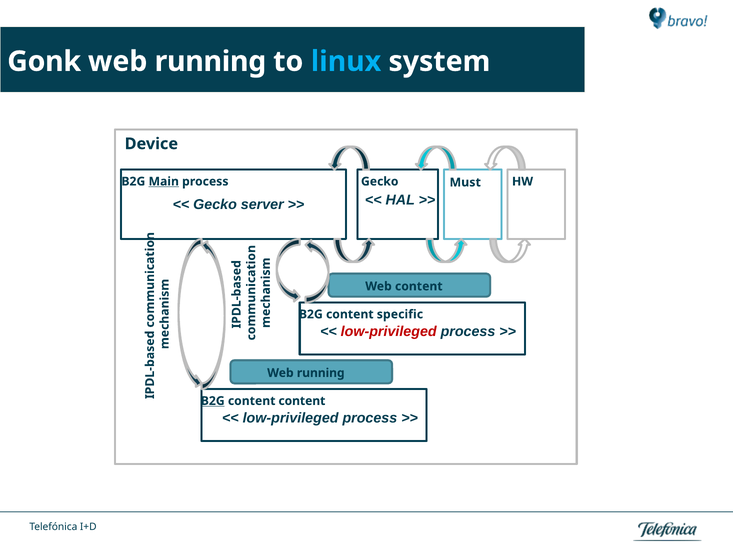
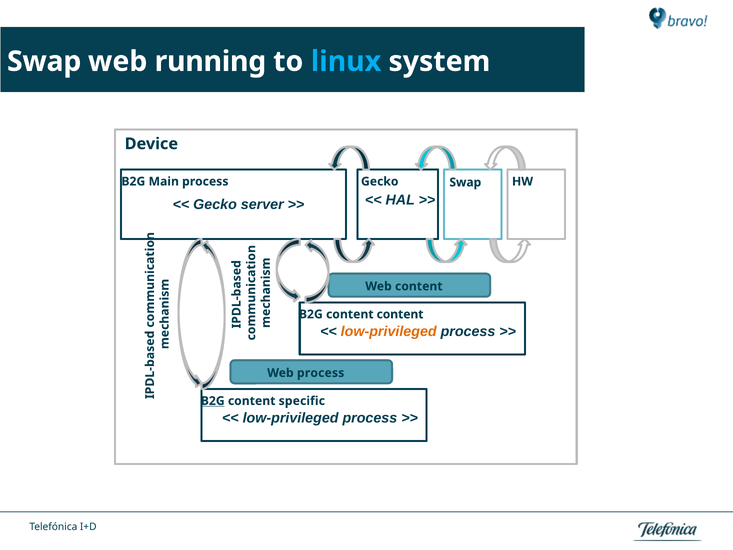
Gonk at (44, 61): Gonk -> Swap
Main underline: present -> none
Must at (465, 182): Must -> Swap
content specific: specific -> content
low-privileged at (389, 331) colour: red -> orange
running at (321, 373): running -> process
content content: content -> specific
